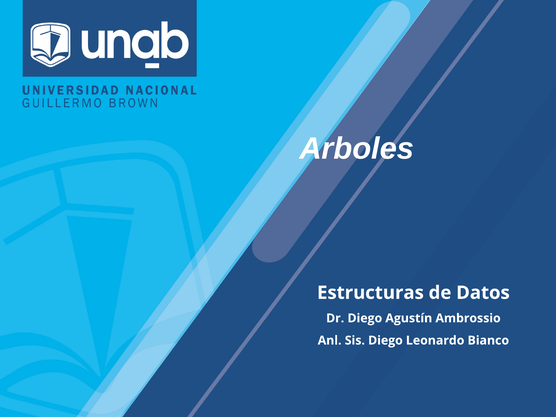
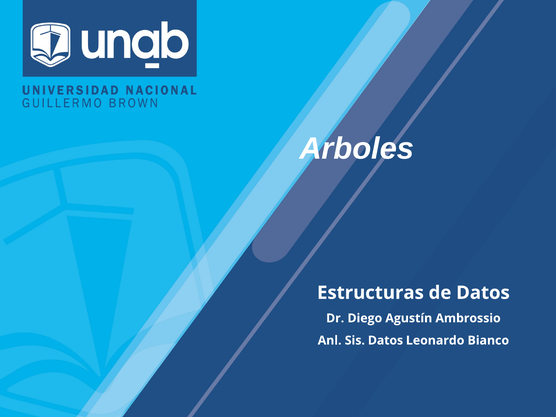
Sis Diego: Diego -> Datos
